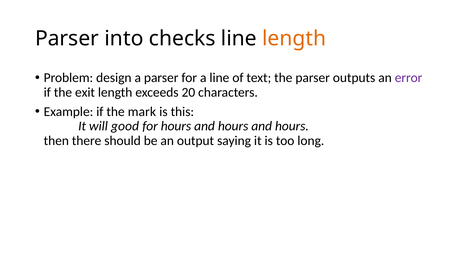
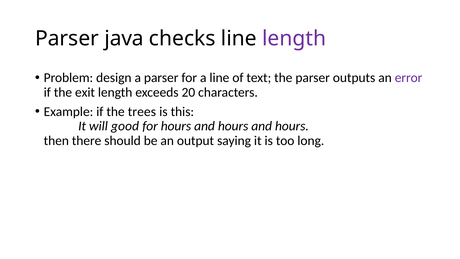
into: into -> java
length at (294, 39) colour: orange -> purple
mark: mark -> trees
